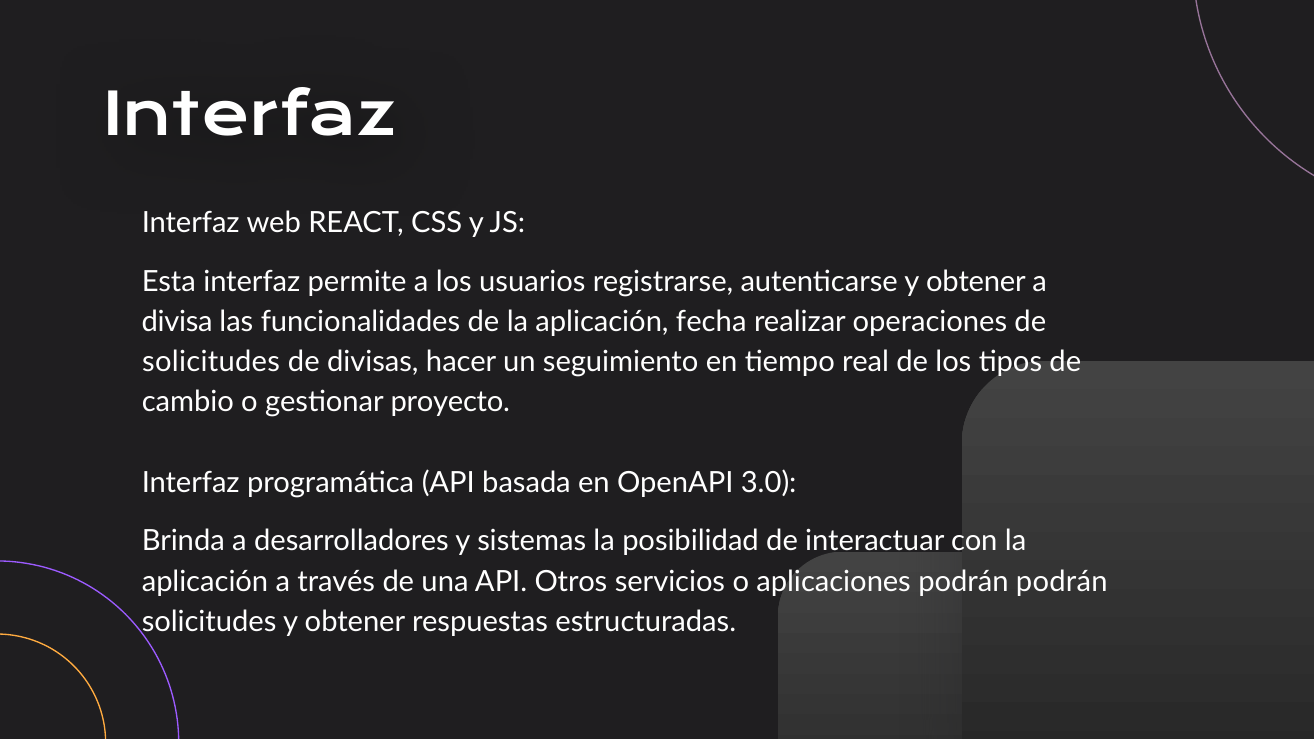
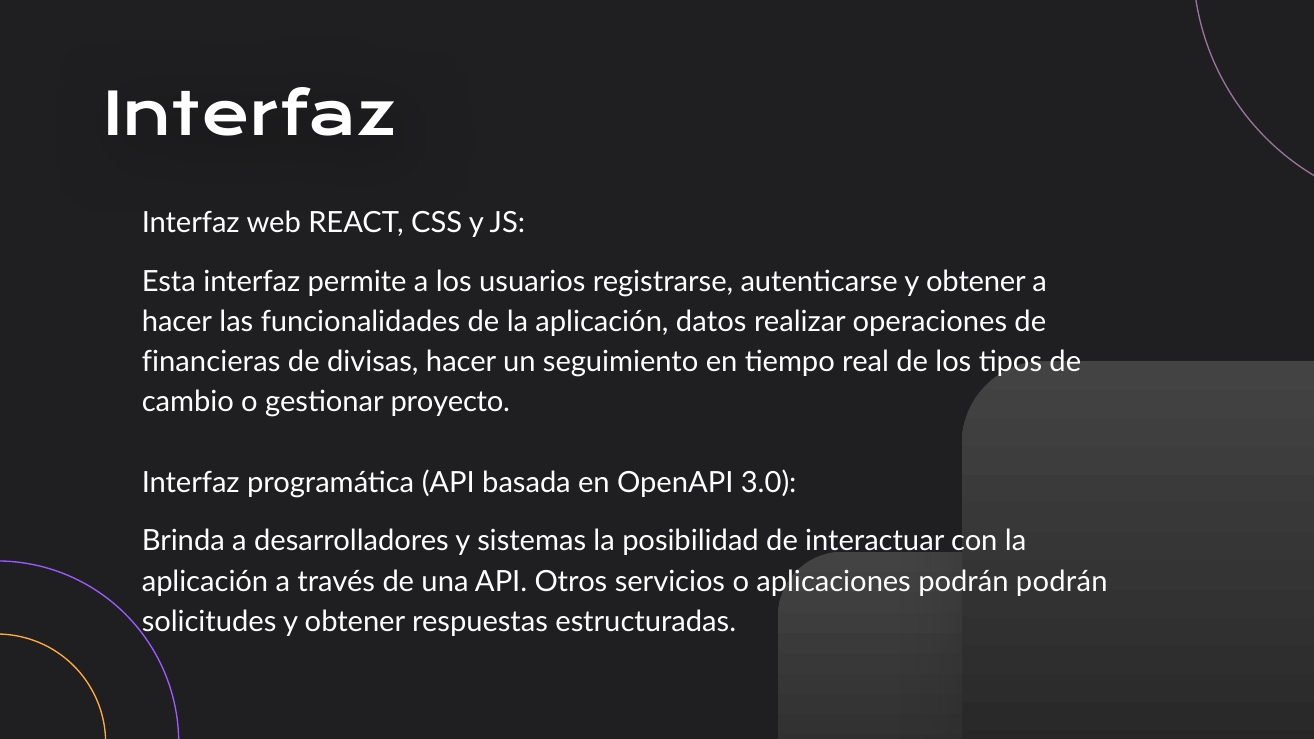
divisa at (177, 322): divisa -> hacer
fecha: fecha -> datos
solicitudes at (211, 362): solicitudes -> financieras
